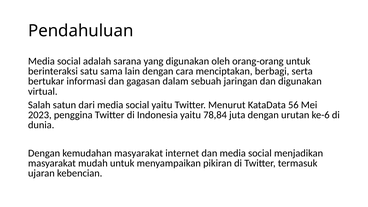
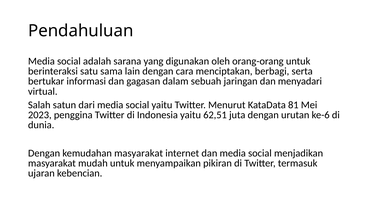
dan digunakan: digunakan -> menyadari
56: 56 -> 81
78,84: 78,84 -> 62,51
